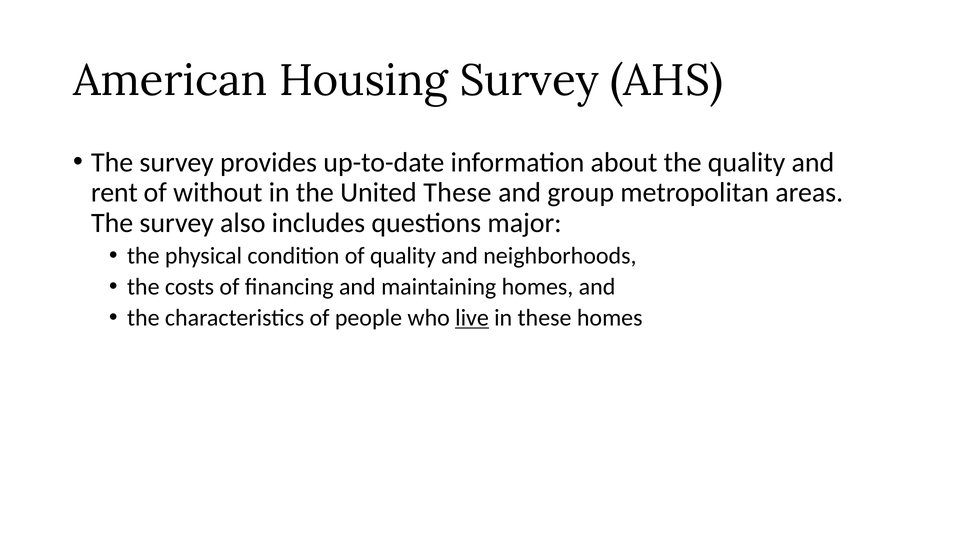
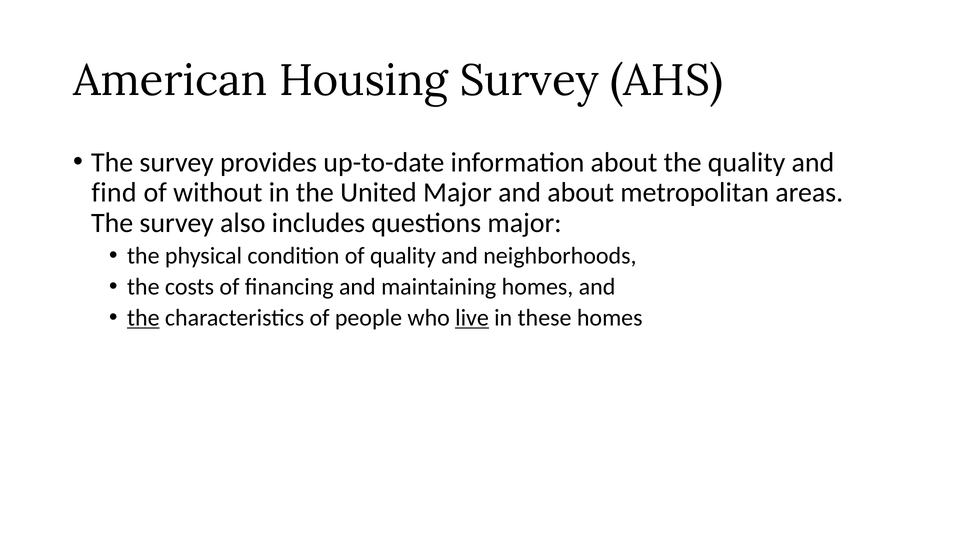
rent: rent -> find
United These: These -> Major
and group: group -> about
the at (143, 317) underline: none -> present
